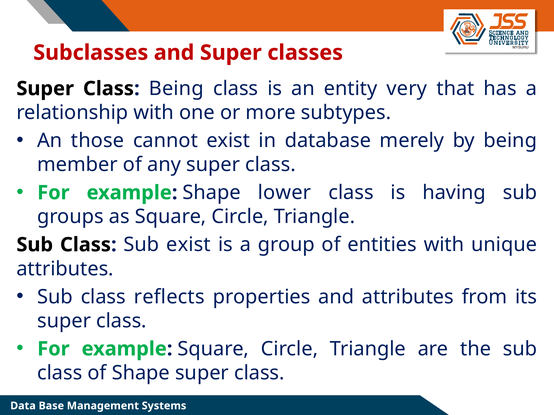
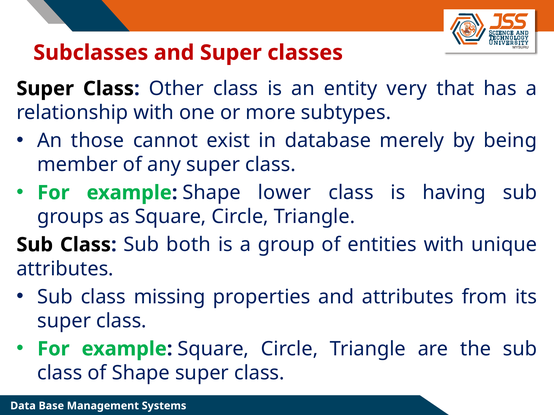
Class Being: Being -> Other
Sub exist: exist -> both
reflects: reflects -> missing
